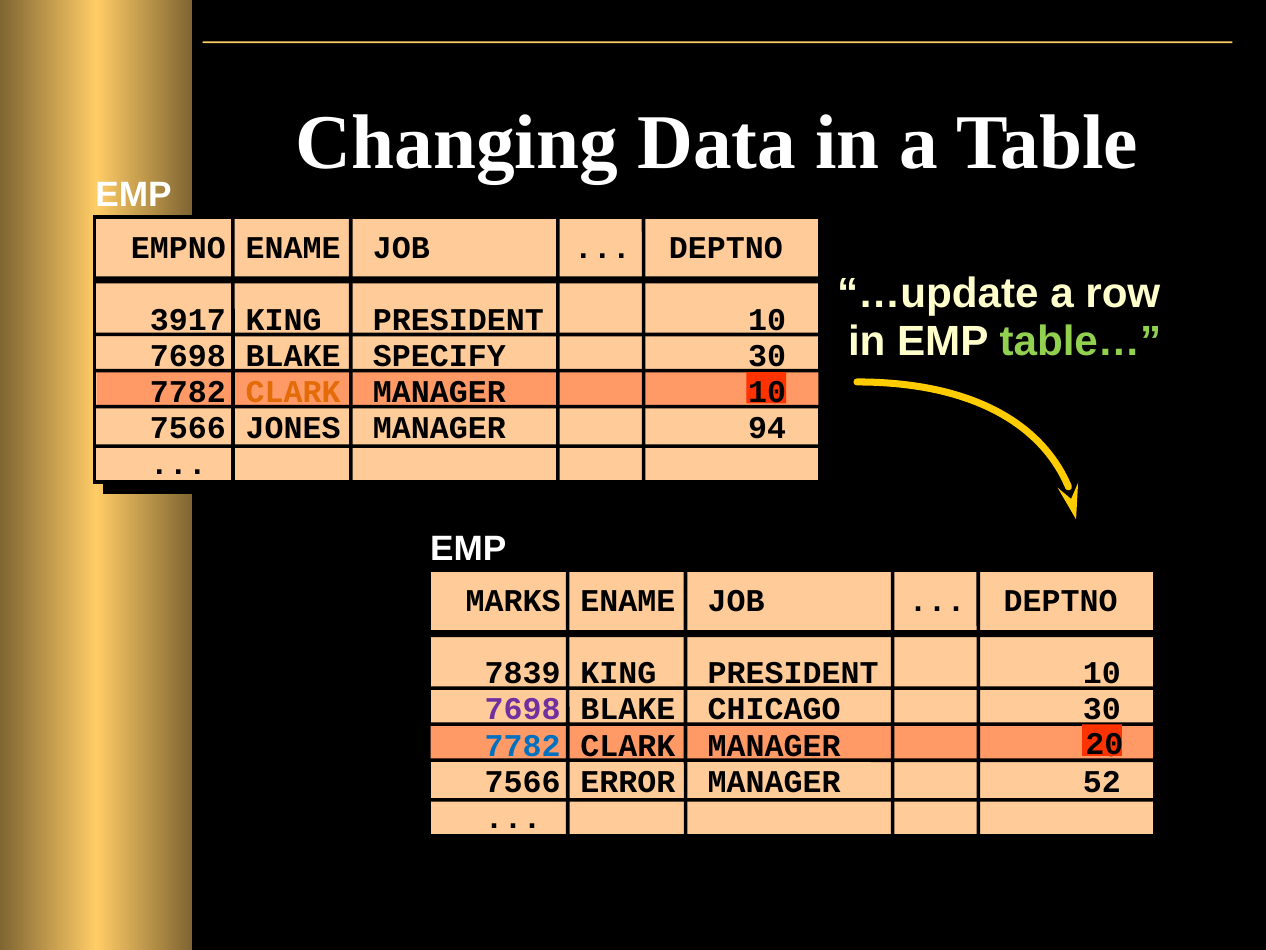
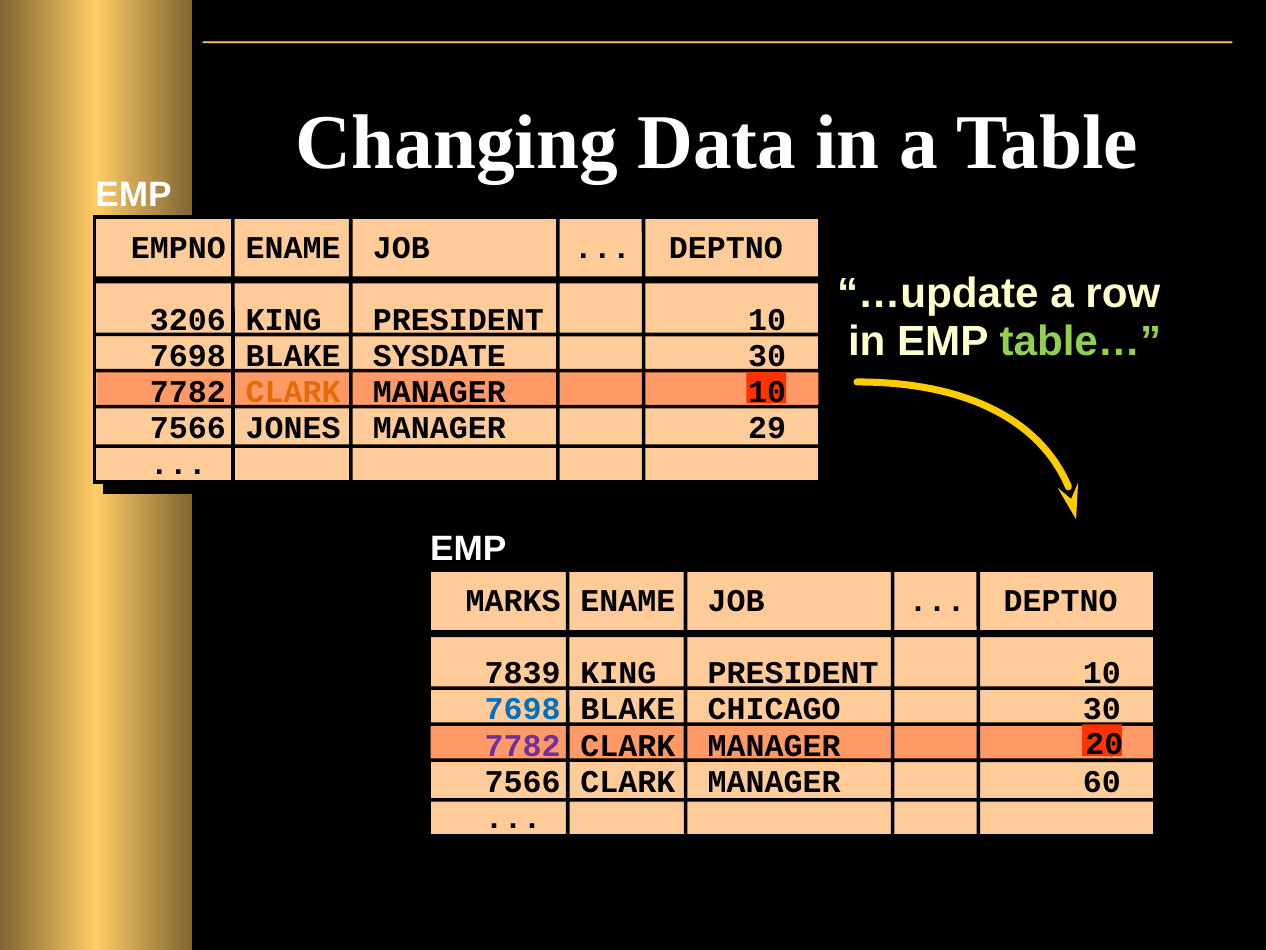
3917: 3917 -> 3206
SPECIFY: SPECIFY -> SYSDATE
94: 94 -> 29
7698 at (523, 709) colour: purple -> blue
7782 at (523, 745) colour: blue -> purple
7566 ERROR: ERROR -> CLARK
52: 52 -> 60
